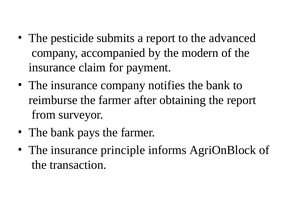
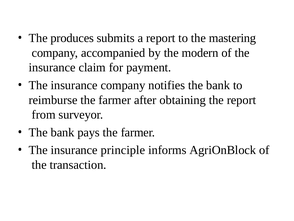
pesticide: pesticide -> produces
advanced: advanced -> mastering
